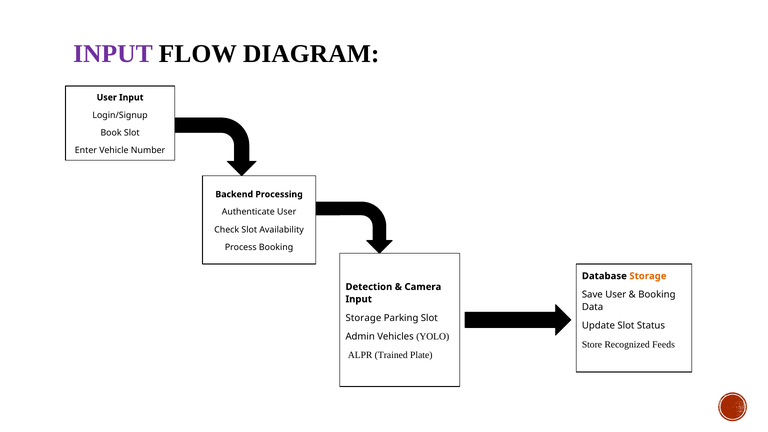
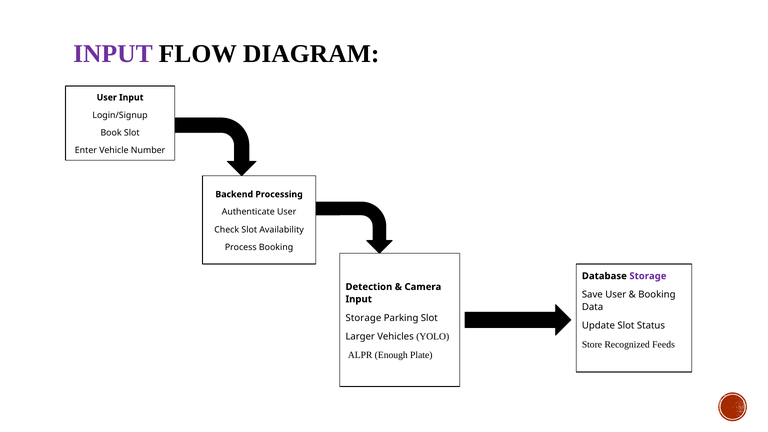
Storage at (648, 276) colour: orange -> purple
Admin: Admin -> Larger
Trained: Trained -> Enough
